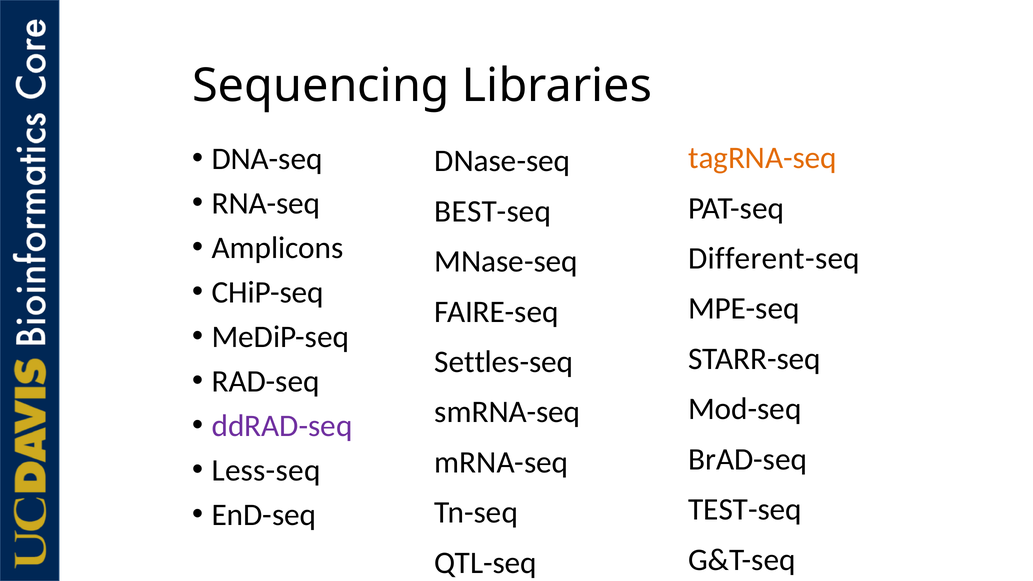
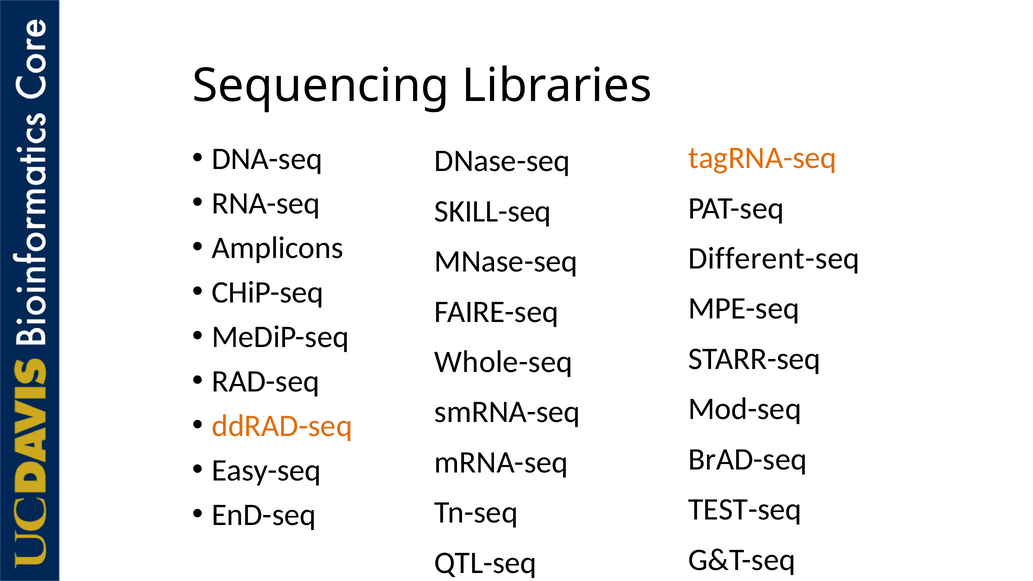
BEST-seq: BEST-seq -> SKILL-seq
Settles-seq: Settles-seq -> Whole-seq
ddRAD-seq colour: purple -> orange
Less-seq: Less-seq -> Easy-seq
